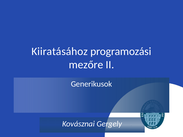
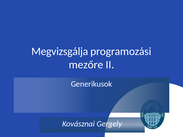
Kiiratásához: Kiiratásához -> Megvizsgálja
